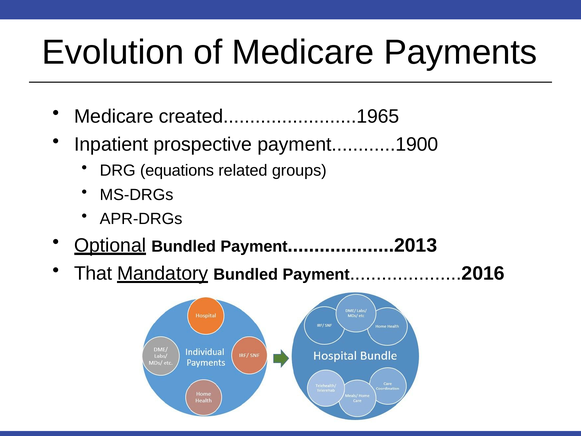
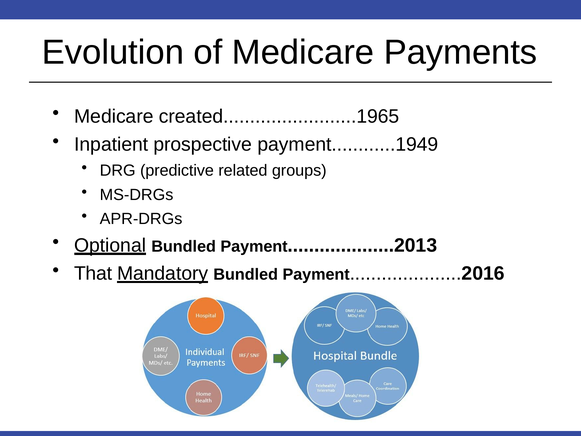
payment............1900: payment............1900 -> payment............1949
equations: equations -> predictive
